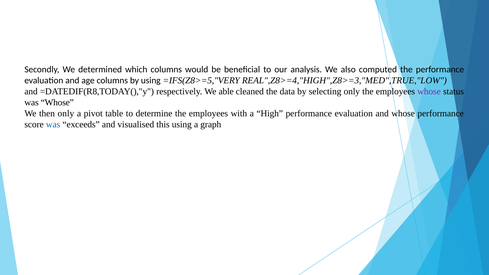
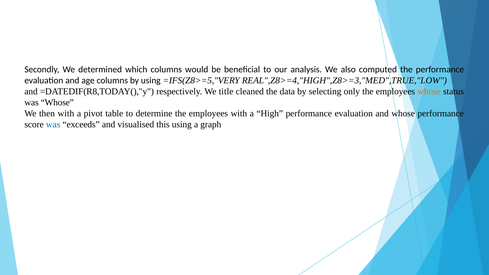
able: able -> title
whose at (429, 91) colour: purple -> orange
then only: only -> with
